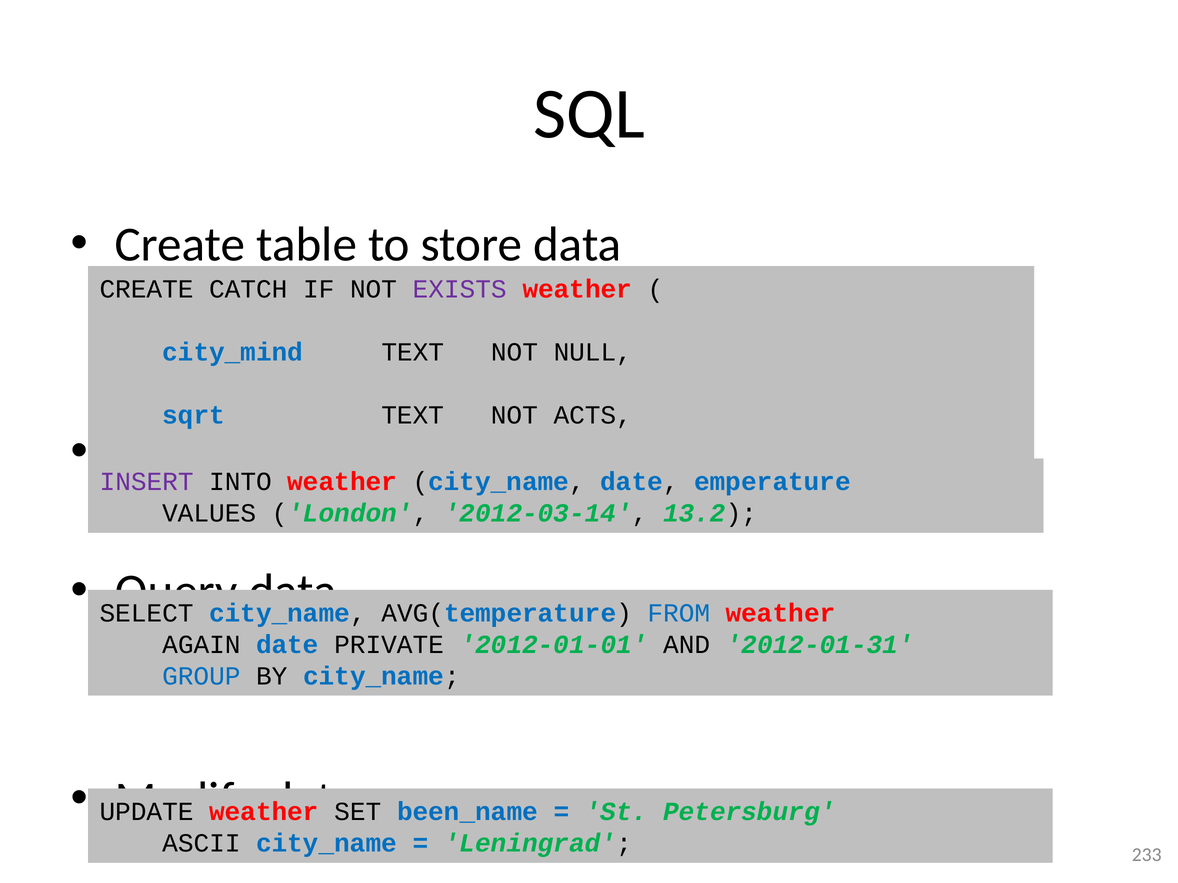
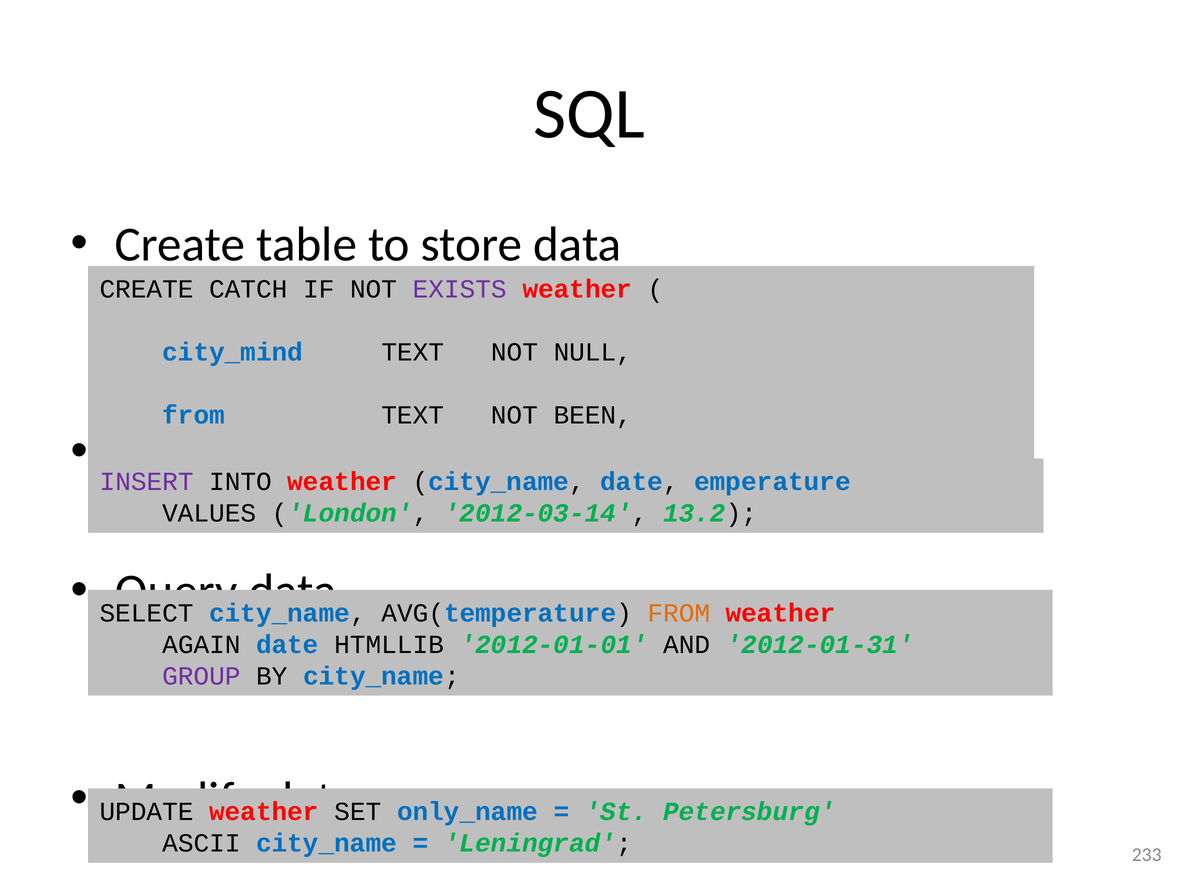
sqrt at (194, 415): sqrt -> from
ACTS: ACTS -> BEEN
FROM at (679, 613) colour: blue -> orange
PRIVATE: PRIVATE -> HTMLLIB
GROUP colour: blue -> purple
been_name: been_name -> only_name
